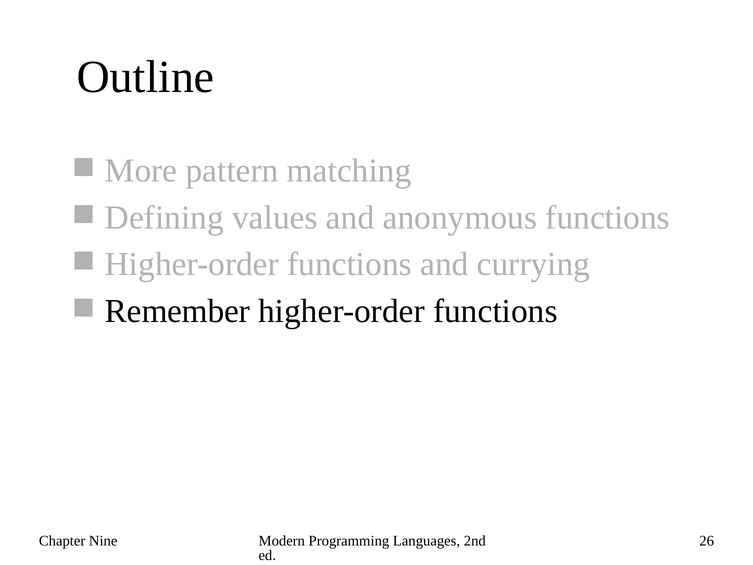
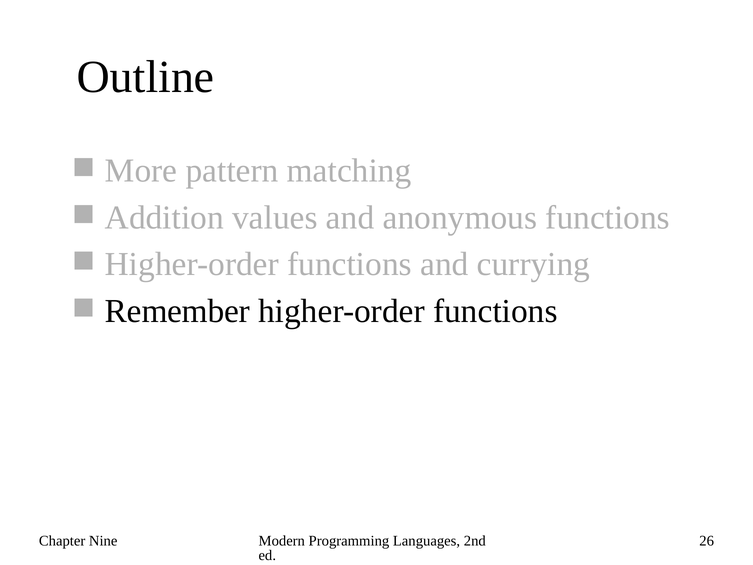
Defining: Defining -> Addition
